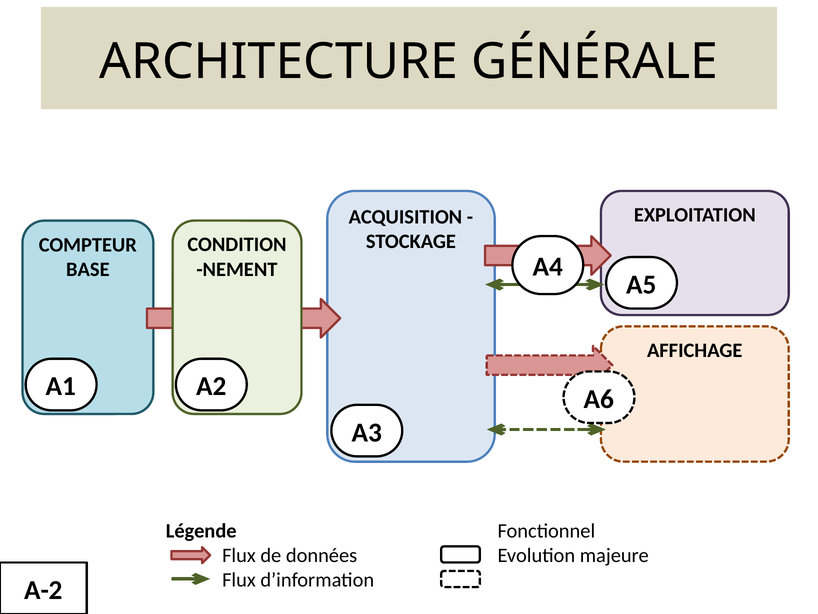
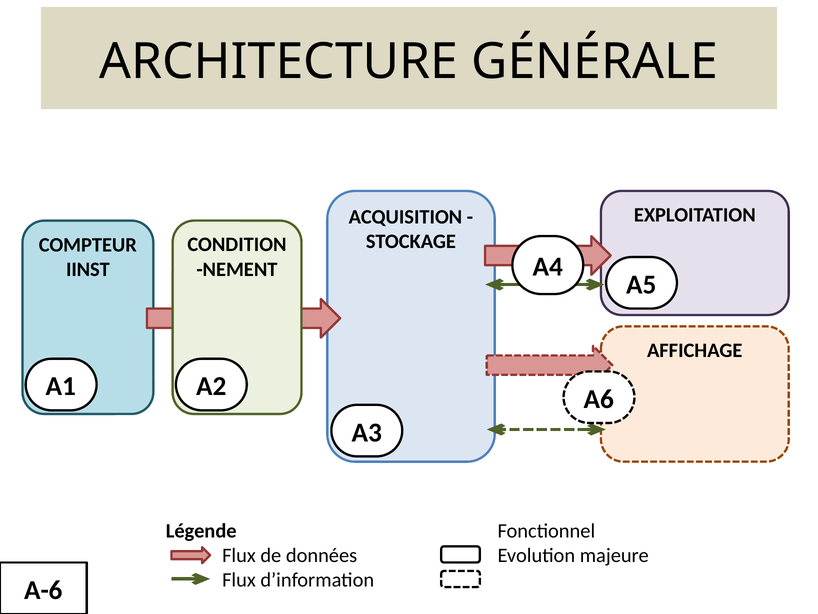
BASE: BASE -> IINST
A-2: A-2 -> A-6
